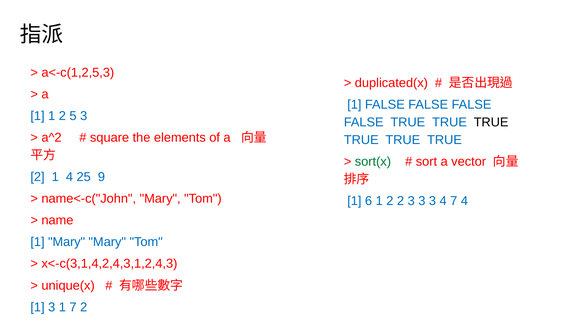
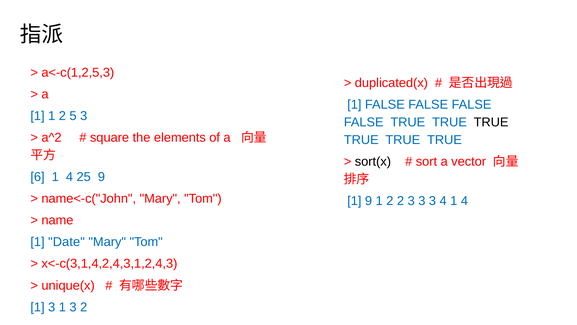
sort(x colour: green -> black
2 at (38, 177): 2 -> 6
1 6: 6 -> 9
4 7: 7 -> 1
1 Mary: Mary -> Date
3 1 7: 7 -> 3
